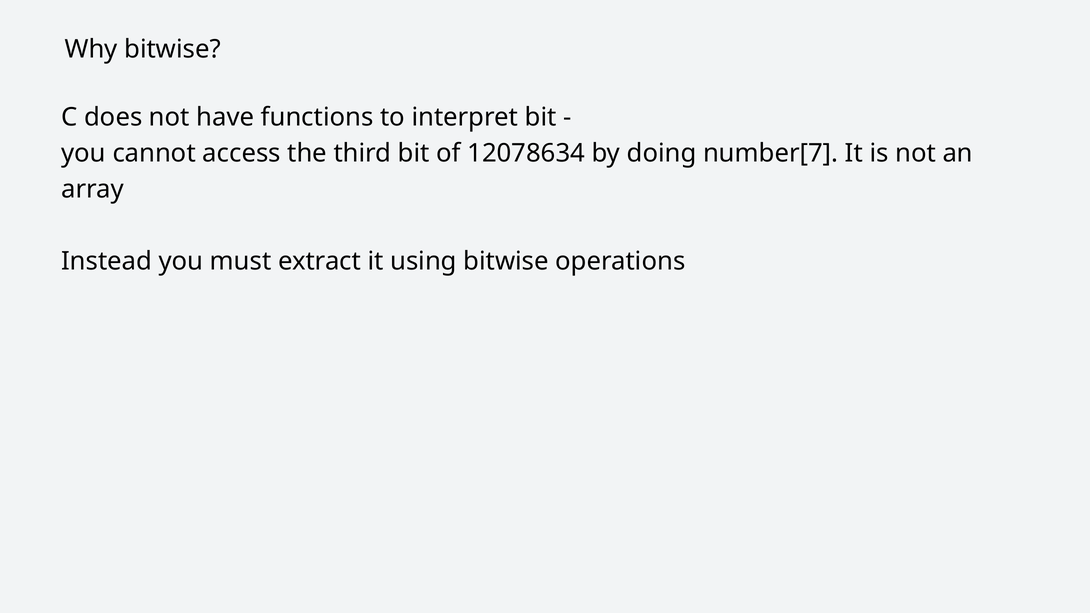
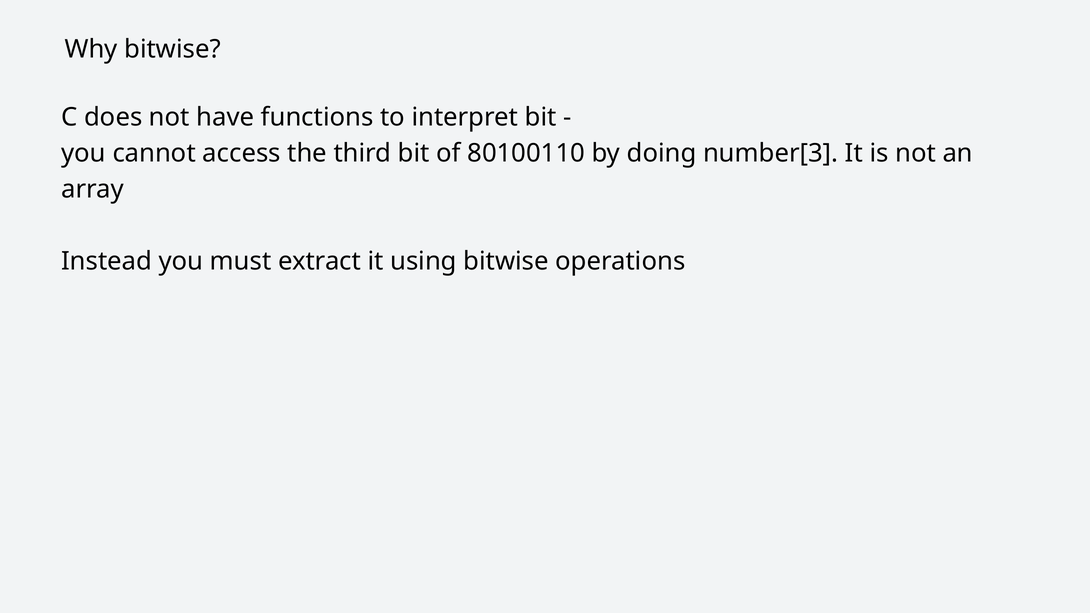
12078634: 12078634 -> 80100110
number[7: number[7 -> number[3
